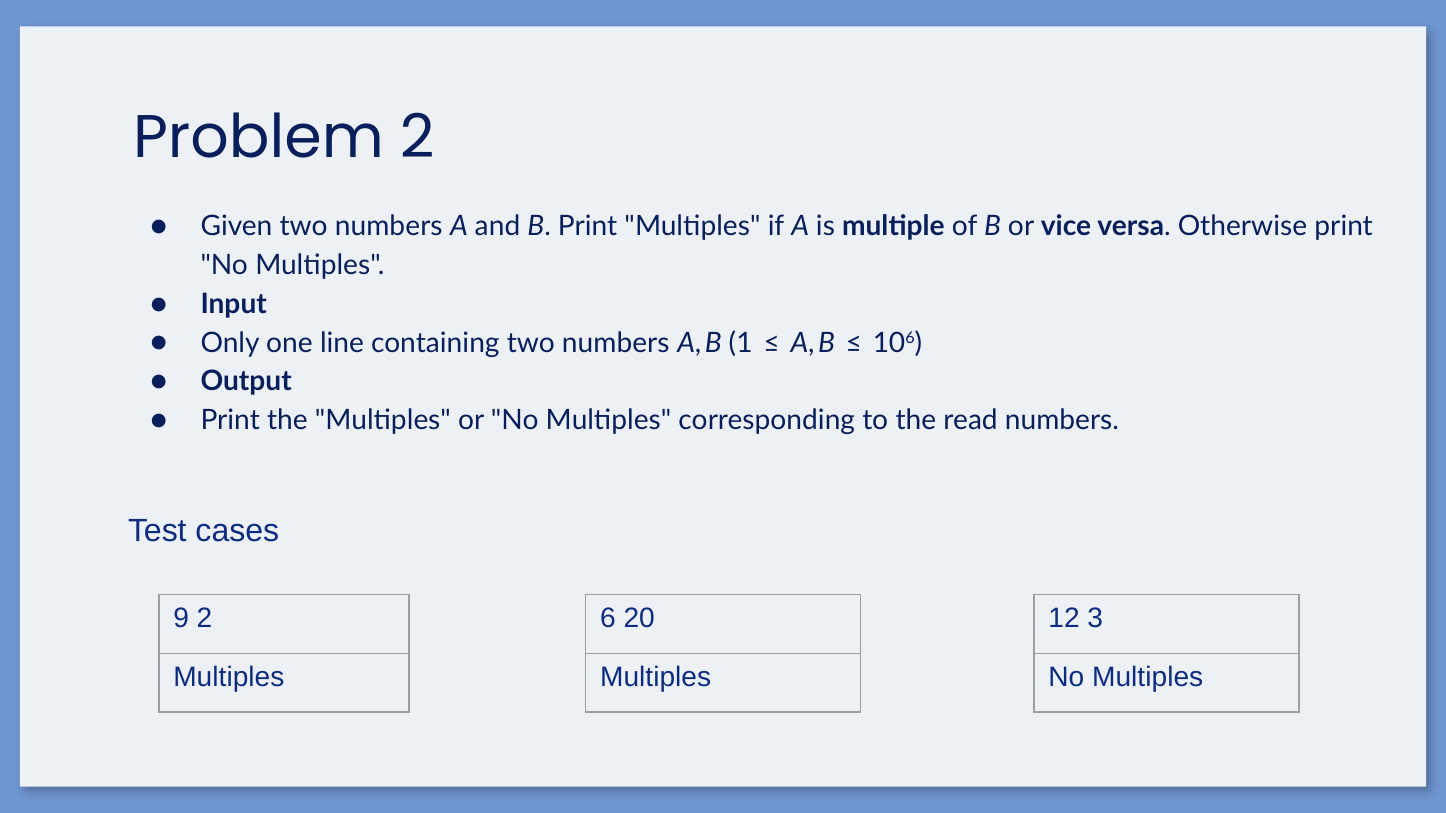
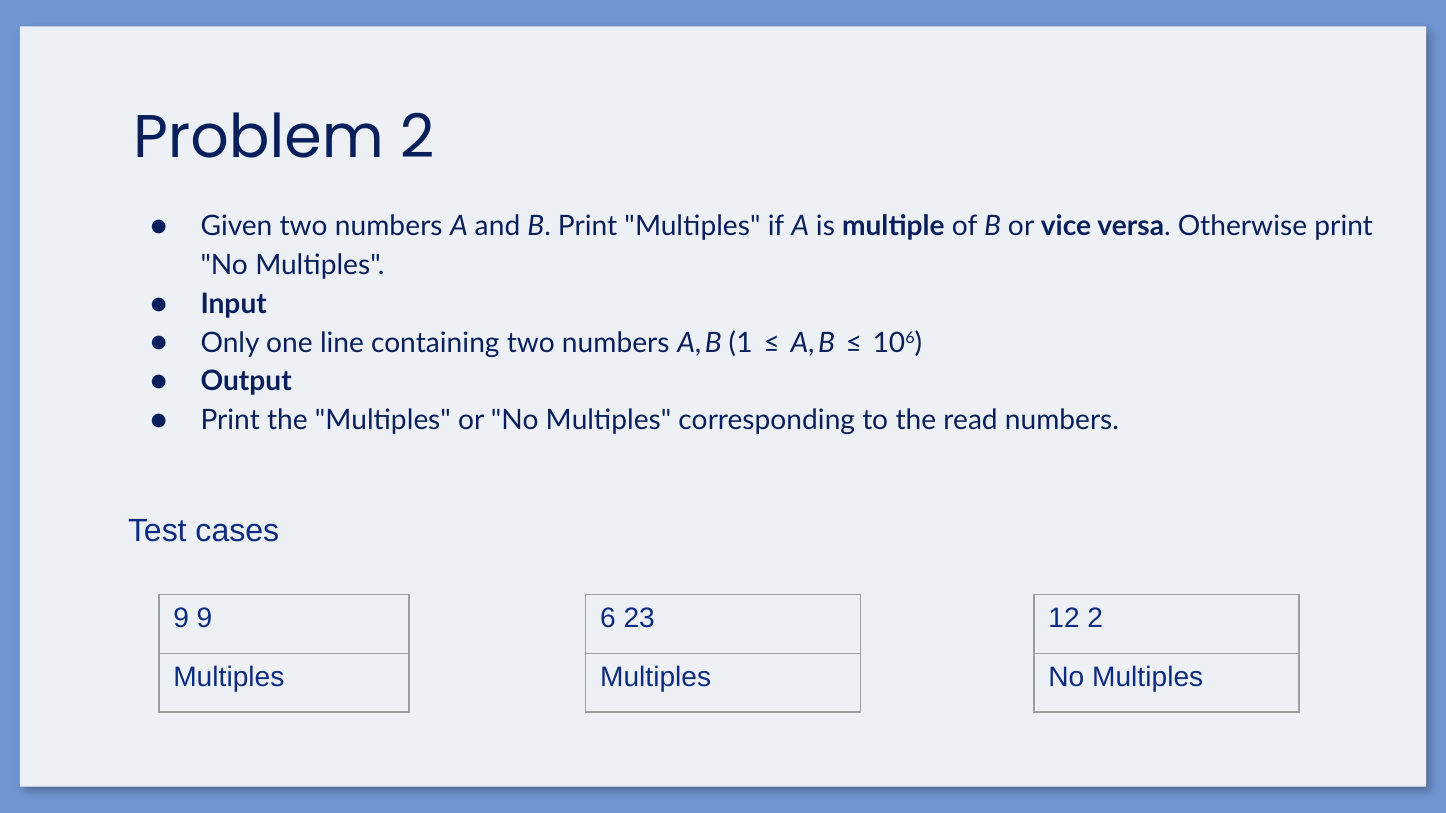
9 2: 2 -> 9
20: 20 -> 23
12 3: 3 -> 2
